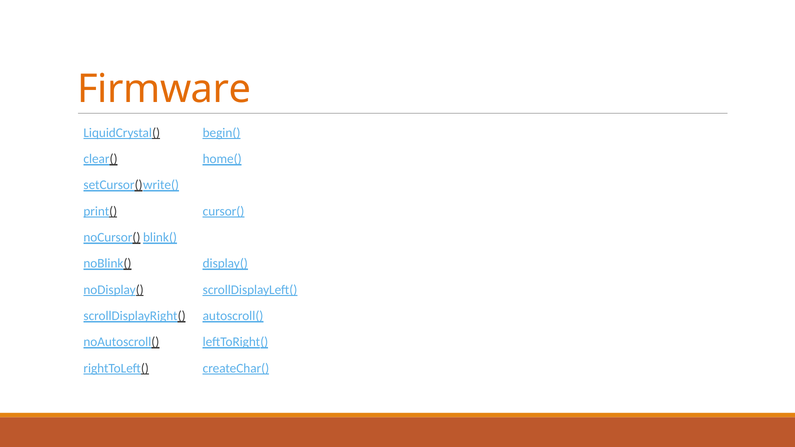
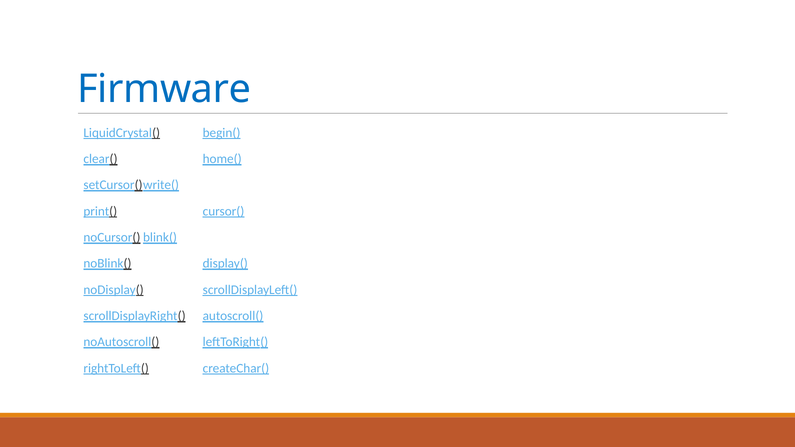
Firmware colour: orange -> blue
